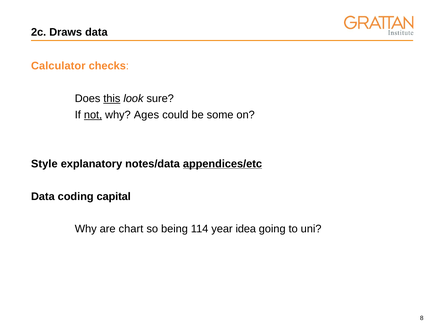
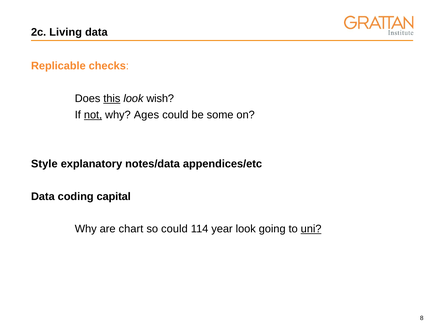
Draws: Draws -> Living
Calculator: Calculator -> Replicable
sure: sure -> wish
appendices/etc underline: present -> none
so being: being -> could
year idea: idea -> look
uni underline: none -> present
